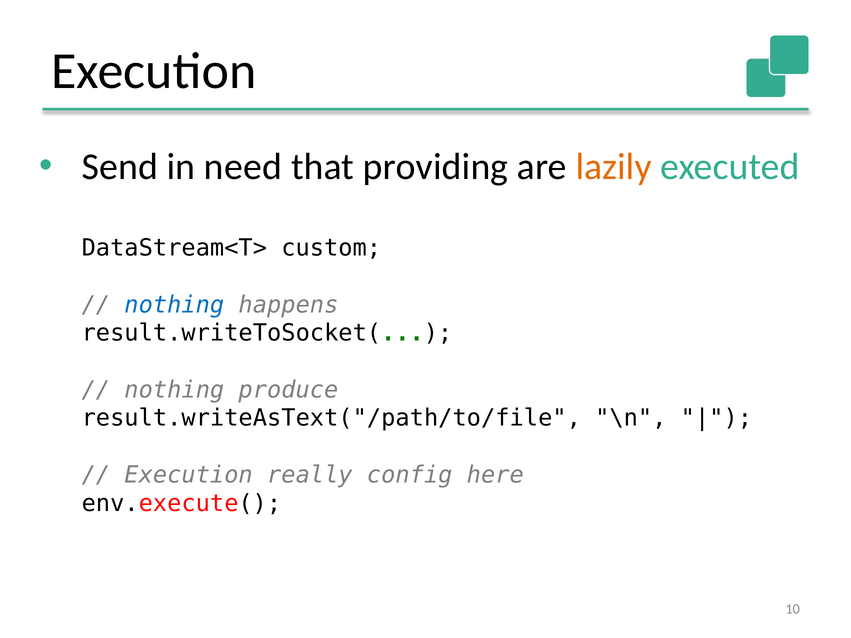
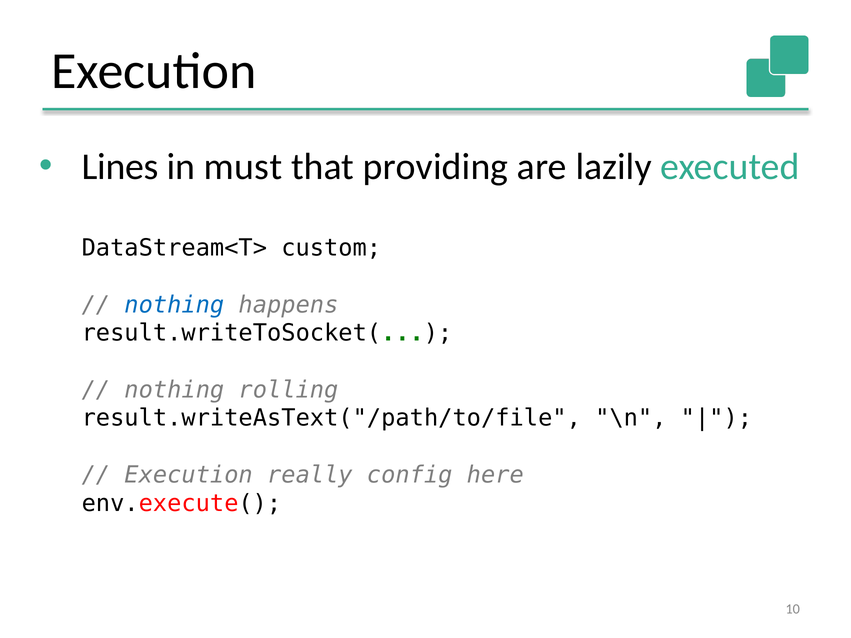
Send: Send -> Lines
need: need -> must
lazily colour: orange -> black
produce: produce -> rolling
